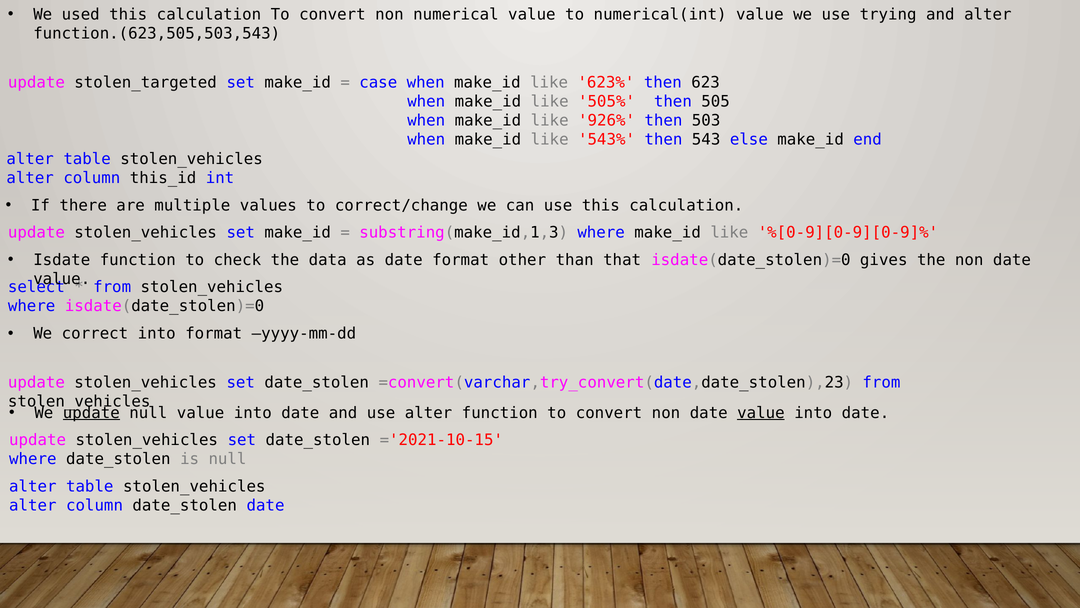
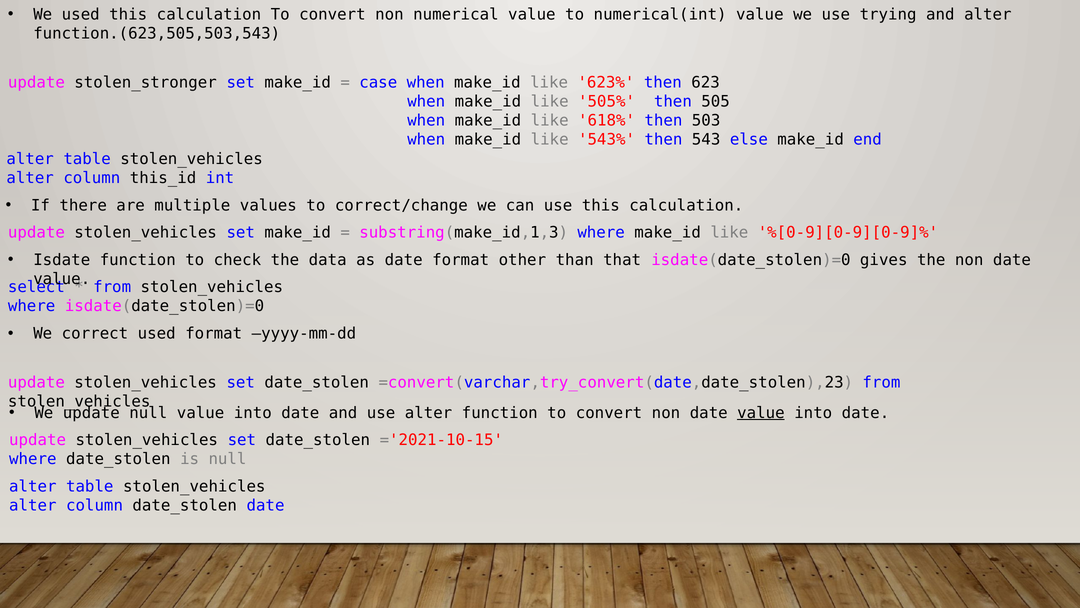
stolen_targeted: stolen_targeted -> stolen_stronger
926%: 926% -> 618%
correct into: into -> used
update at (91, 412) underline: present -> none
